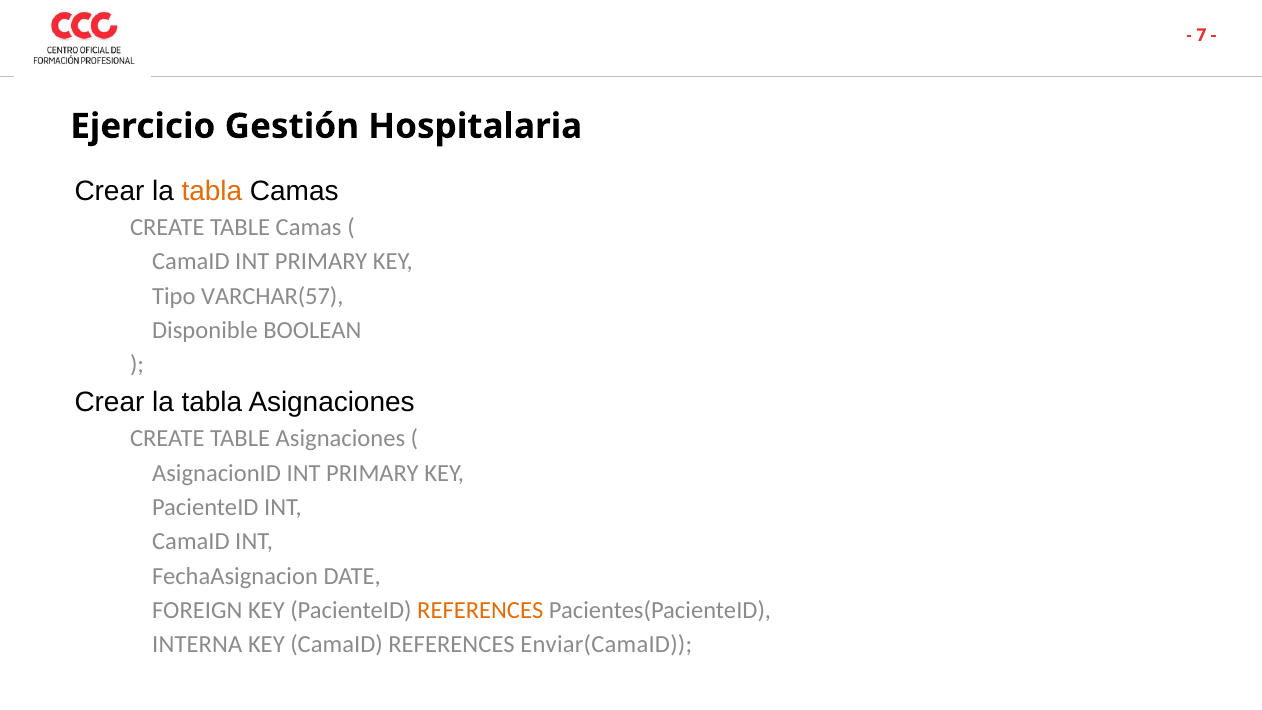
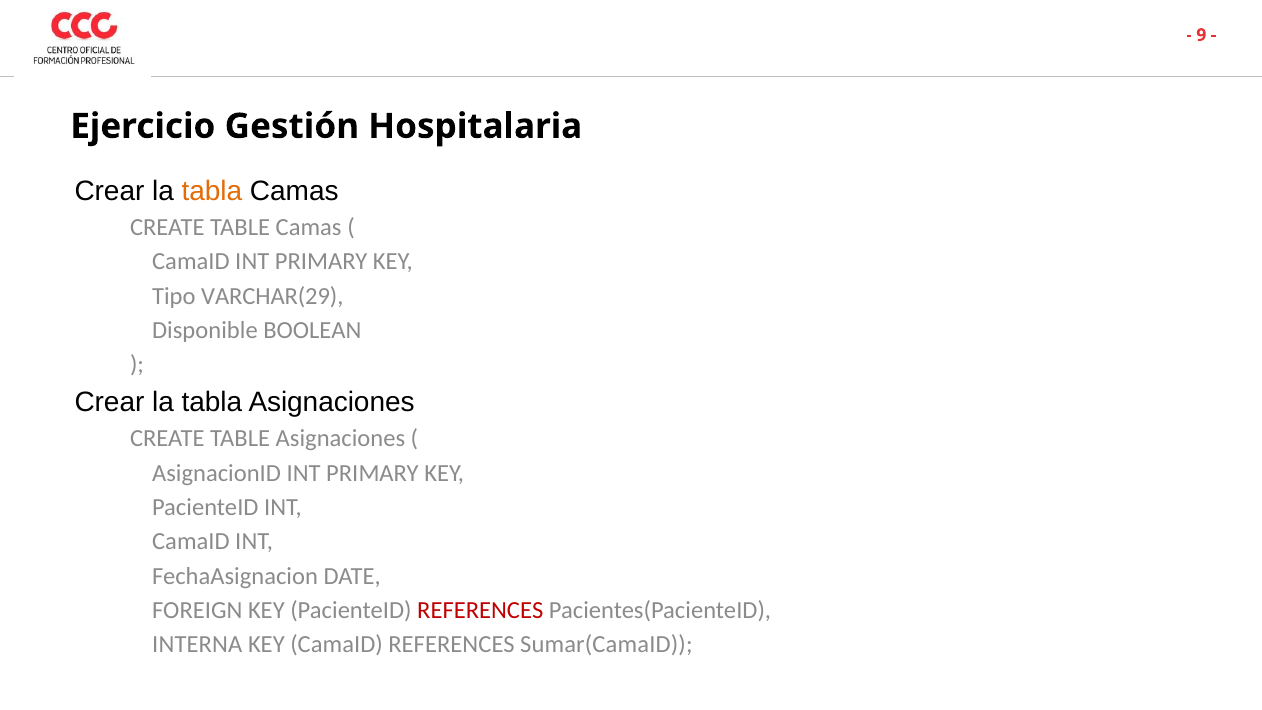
7: 7 -> 9
VARCHAR(57: VARCHAR(57 -> VARCHAR(29
REFERENCES at (480, 610) colour: orange -> red
Enviar(CamaID: Enviar(CamaID -> Sumar(CamaID
